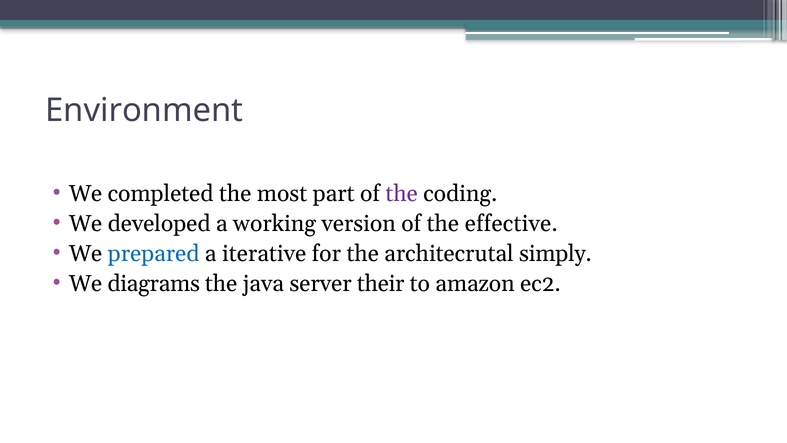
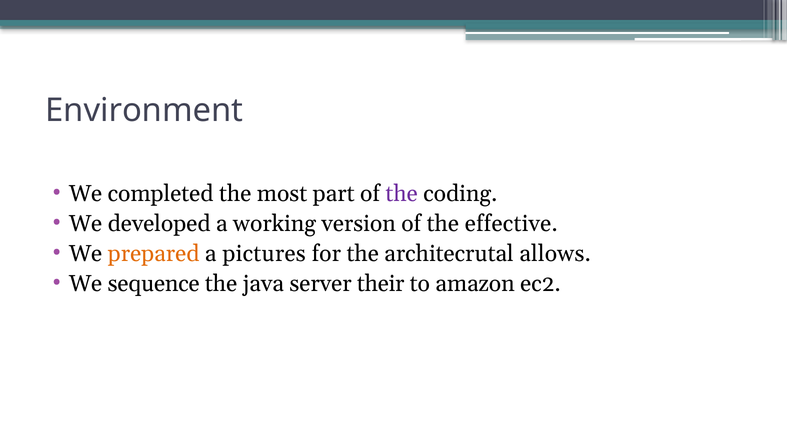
prepared colour: blue -> orange
iterative: iterative -> pictures
simply: simply -> allows
diagrams: diagrams -> sequence
